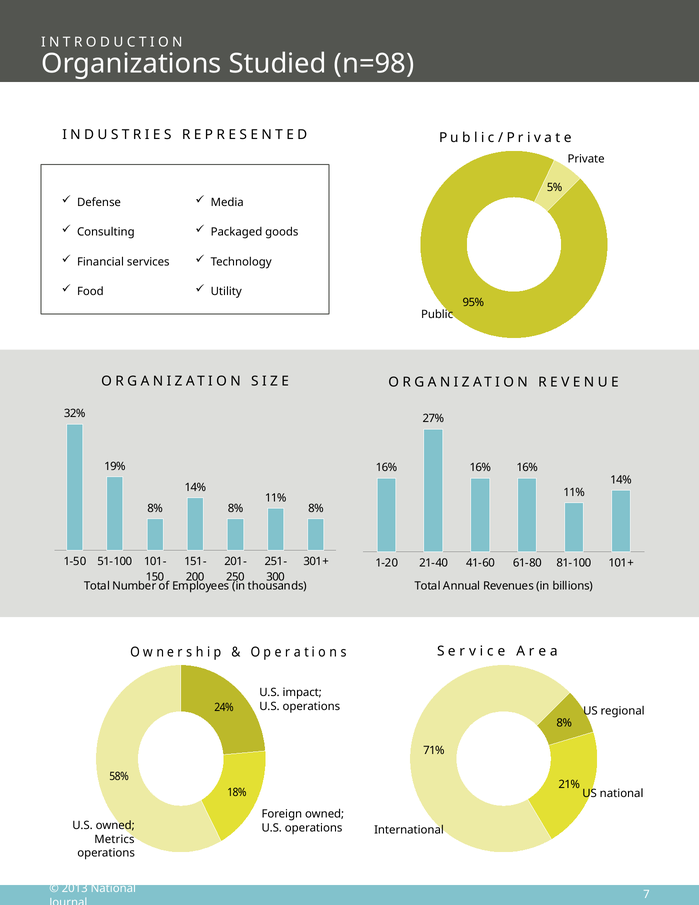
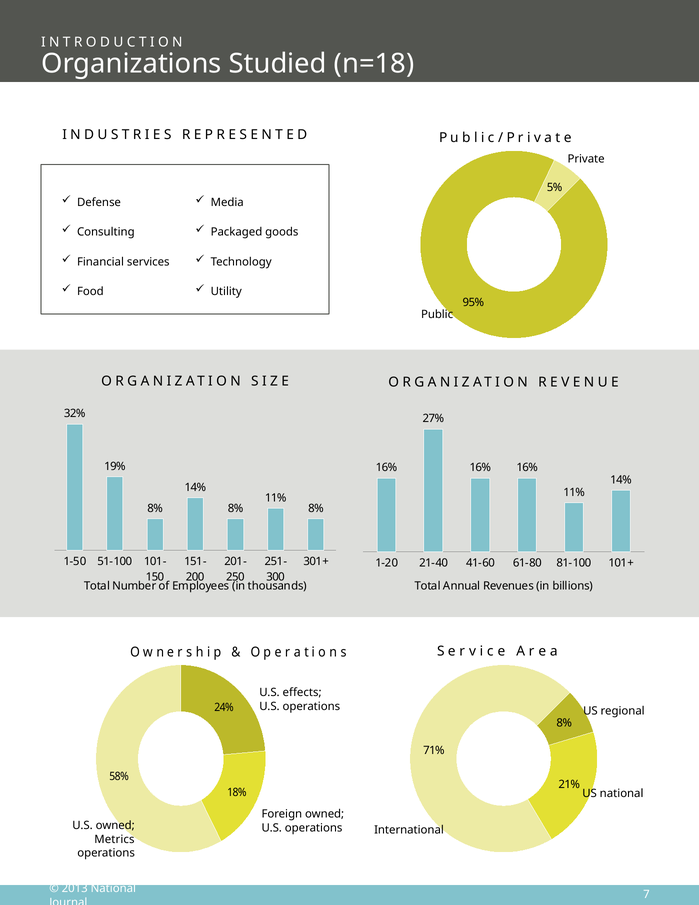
n=98: n=98 -> n=18
impact: impact -> effects
